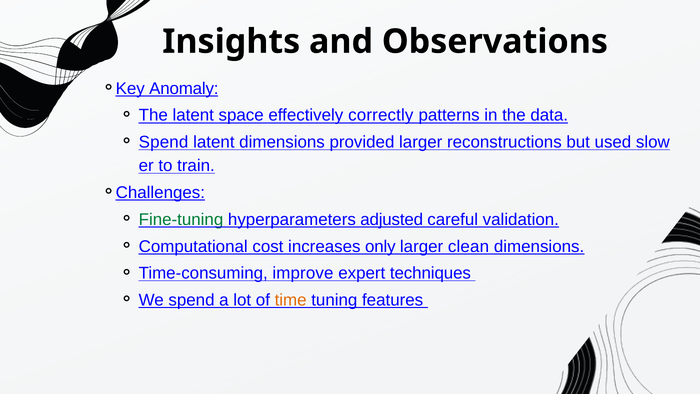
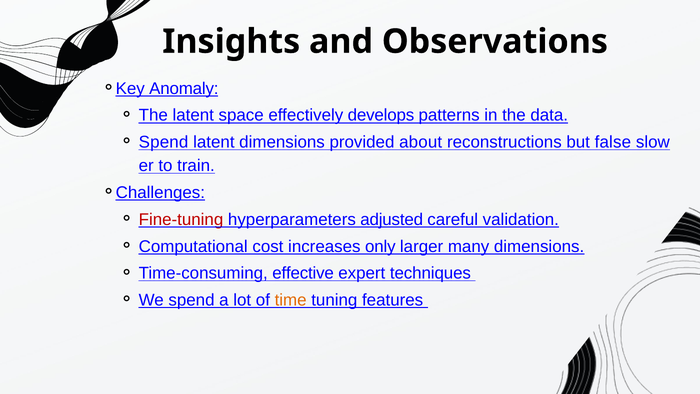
correctly: correctly -> develops
provided larger: larger -> about
used: used -> false
Fine-tuning colour: green -> red
clean: clean -> many
improve: improve -> effective
